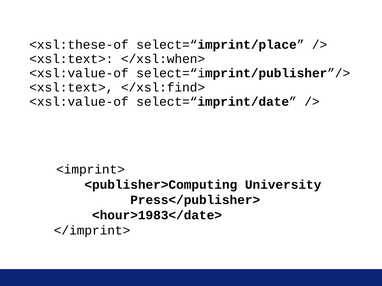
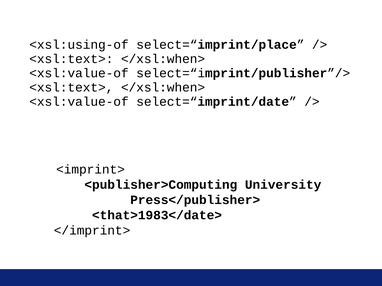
<xsl:these-of: <xsl:these-of -> <xsl:using-of
</xsl:find> at (163, 88): </xsl:find> -> </xsl:when>
<hour>1983</date>: <hour>1983</date> -> <that>1983</date>
